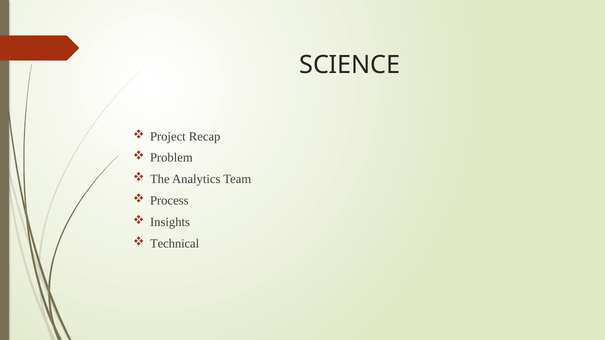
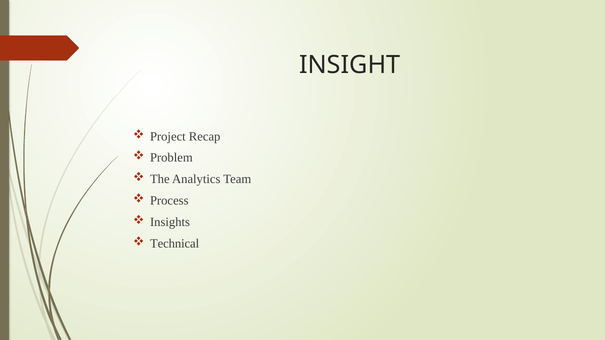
SCIENCE: SCIENCE -> INSIGHT
